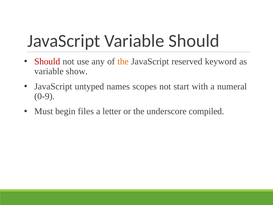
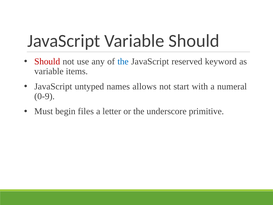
the at (123, 61) colour: orange -> blue
show: show -> items
scopes: scopes -> allows
compiled: compiled -> primitive
